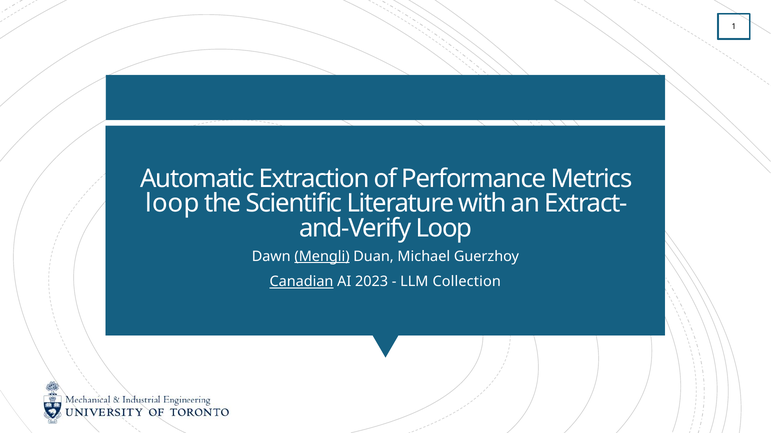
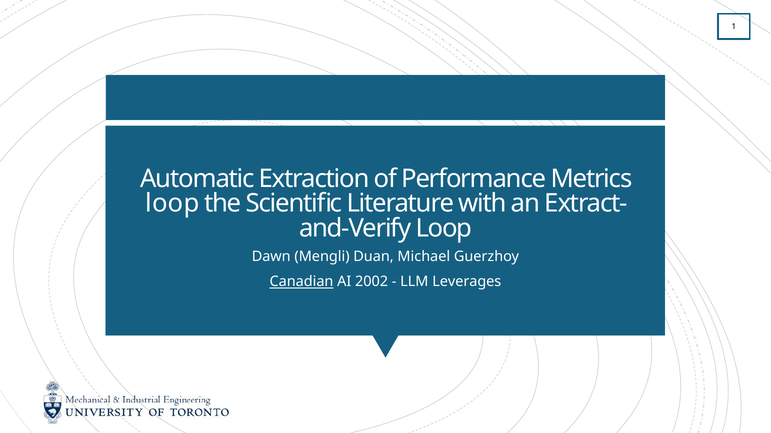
Mengli underline: present -> none
2023: 2023 -> 2002
Collection: Collection -> Leverages
